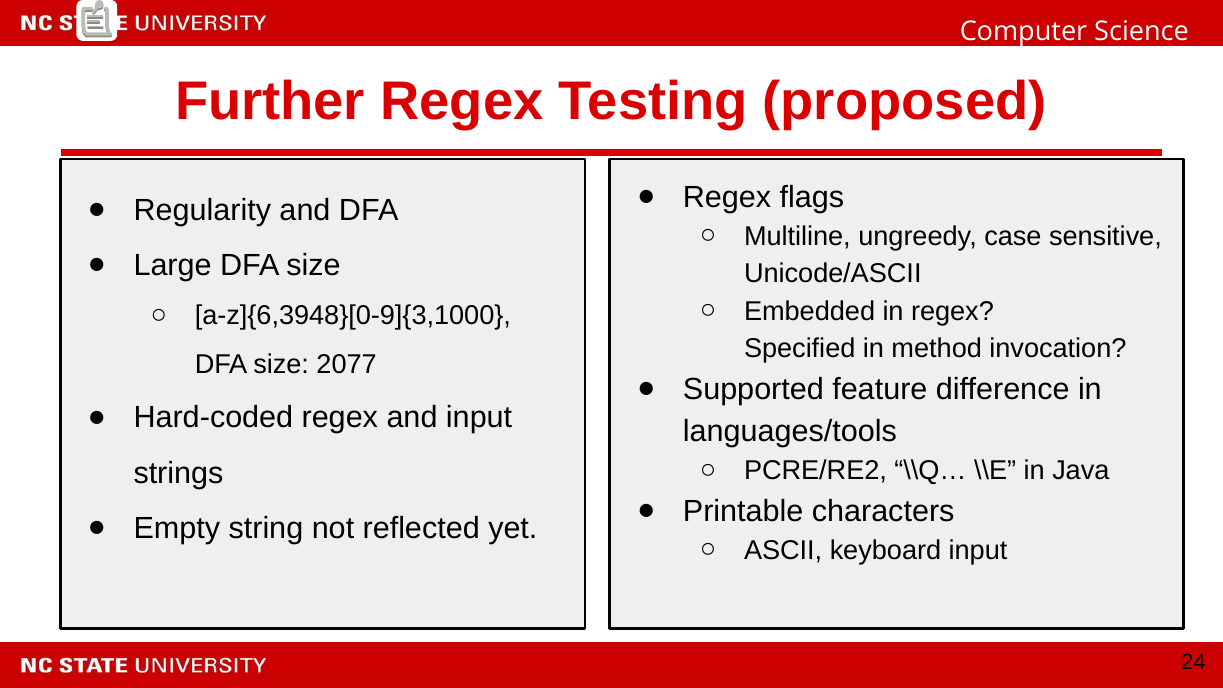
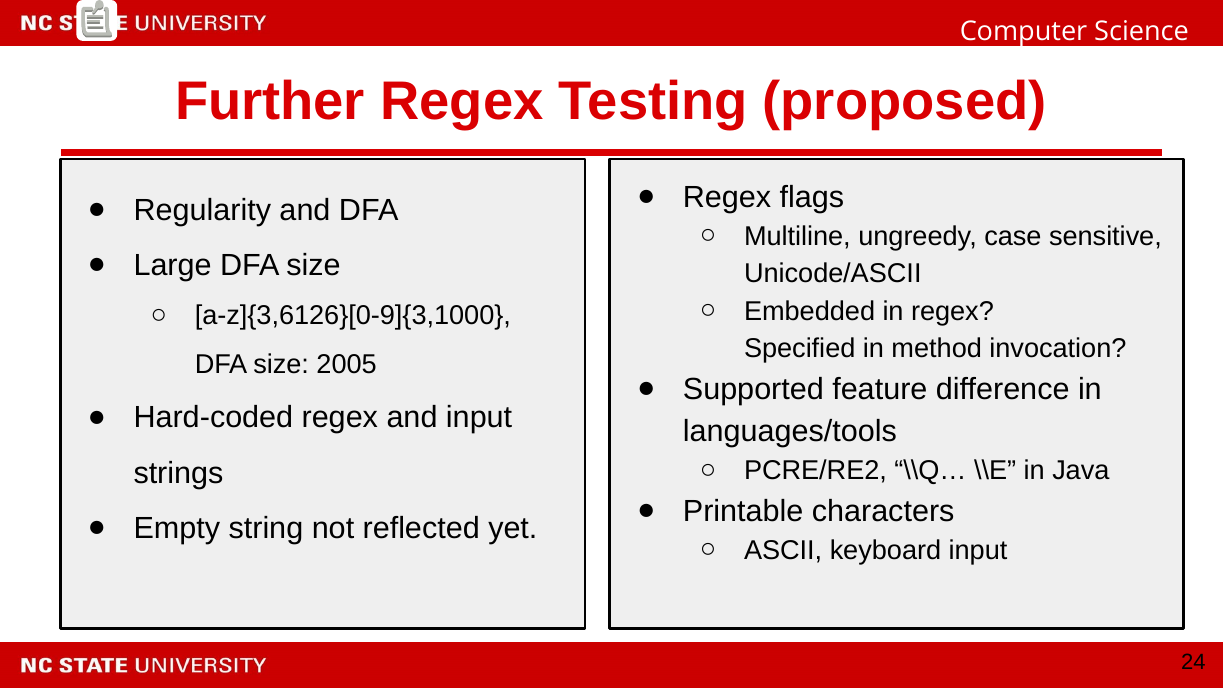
a-z]{6,3948}[0-9]{3,1000: a-z]{6,3948}[0-9]{3,1000 -> a-z]{3,6126}[0-9]{3,1000
2077: 2077 -> 2005
